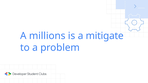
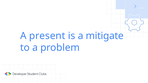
millions: millions -> present
